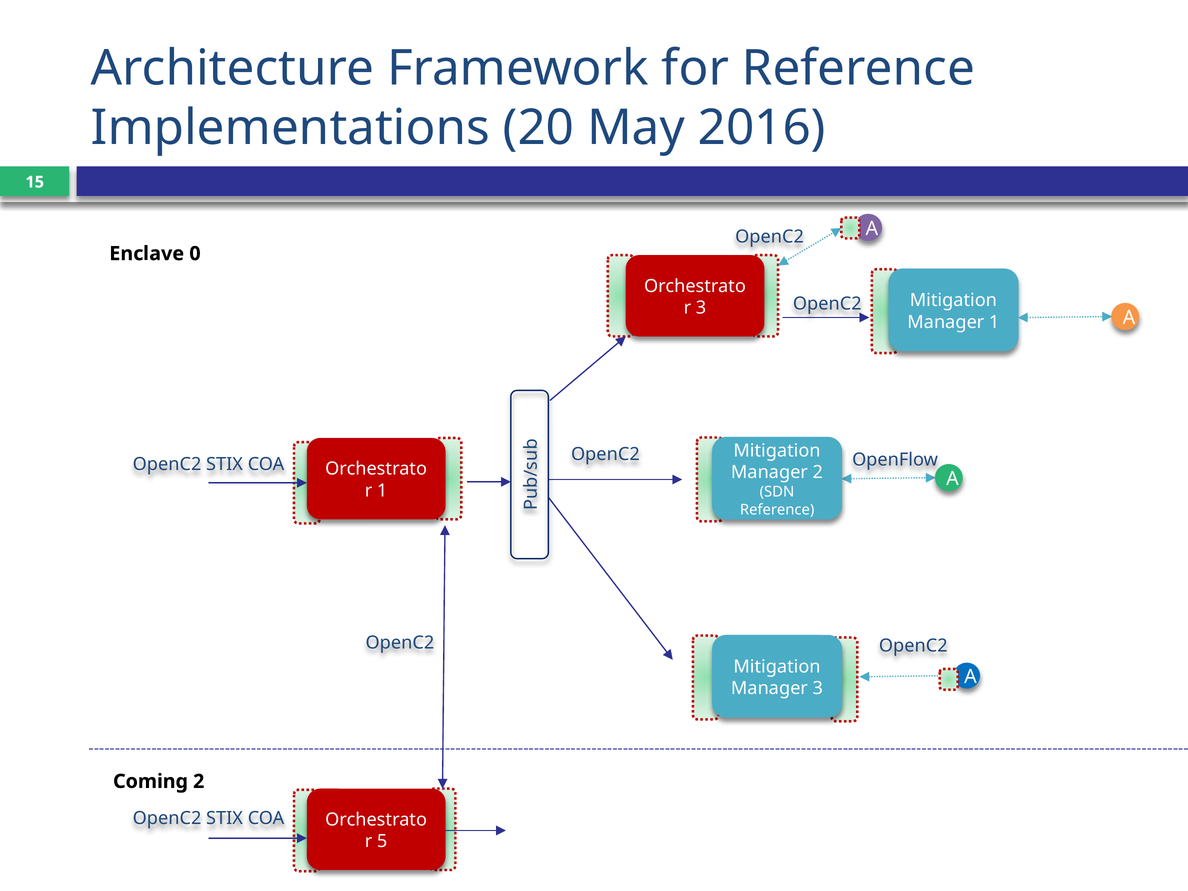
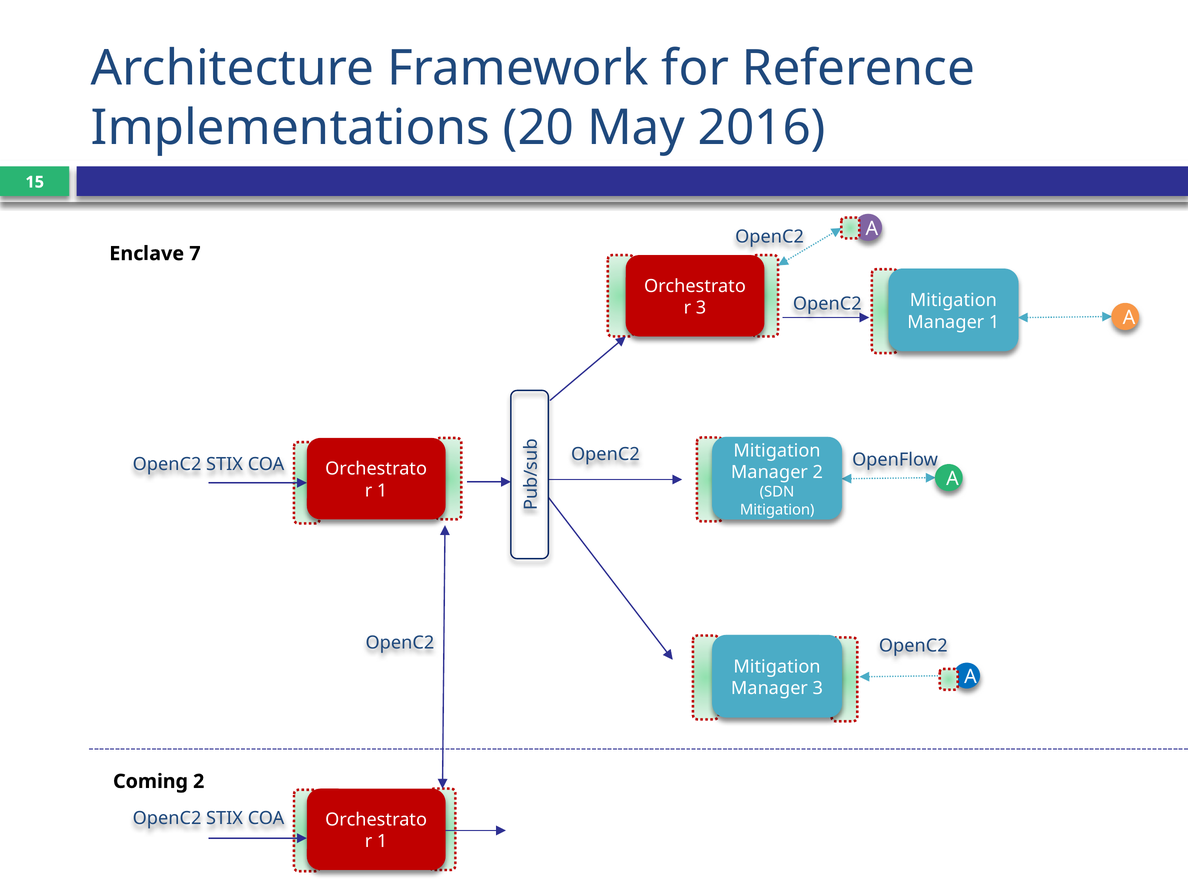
0: 0 -> 7
Reference at (777, 510): Reference -> Mitigation
5 at (382, 841): 5 -> 1
